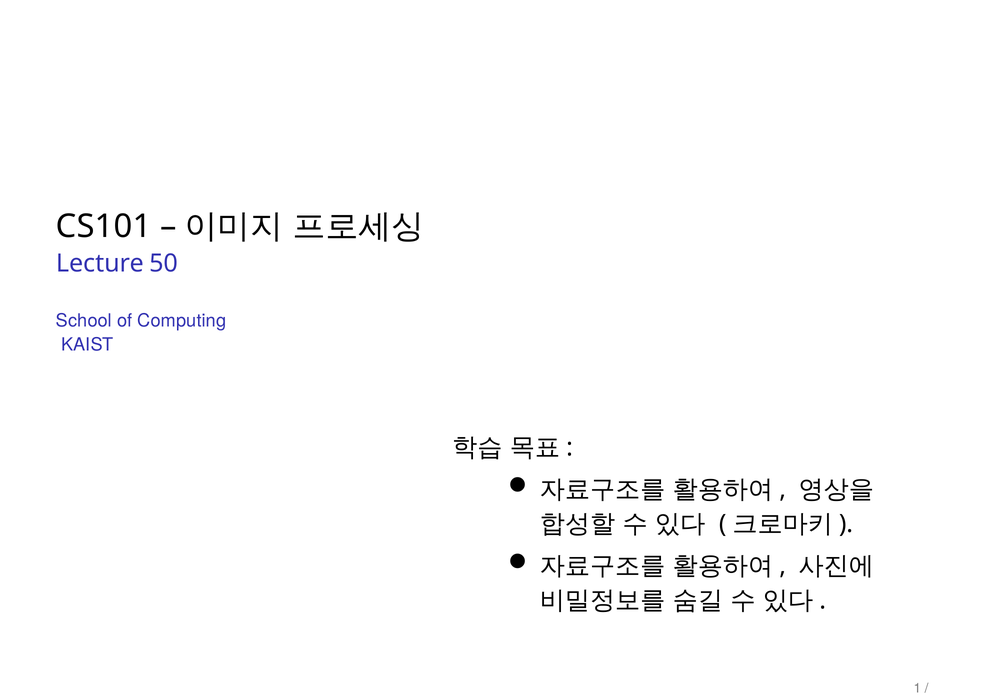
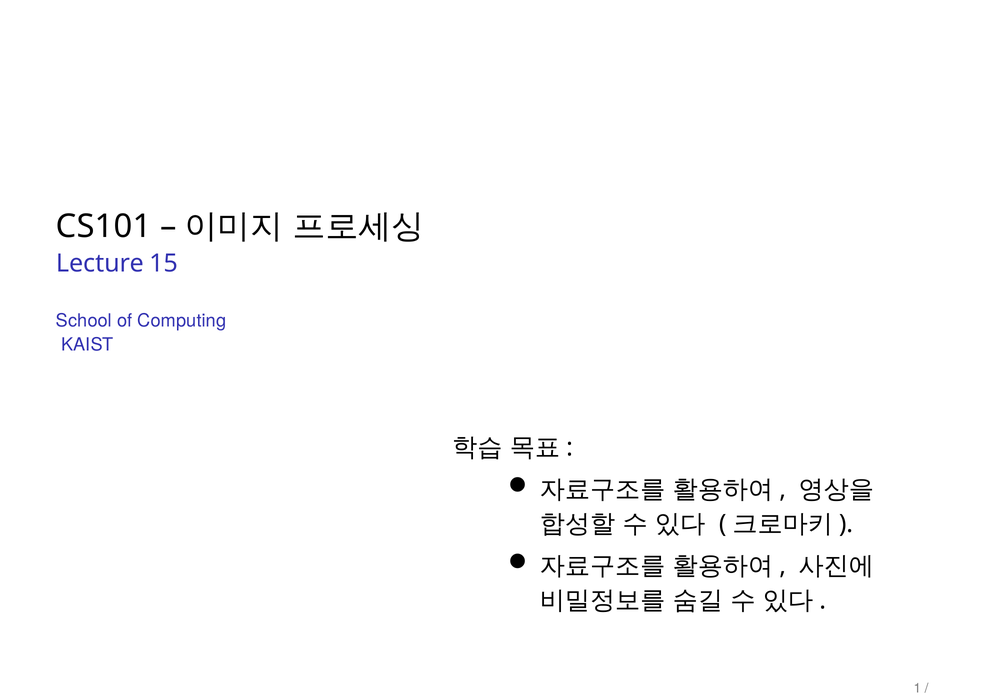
50: 50 -> 15
